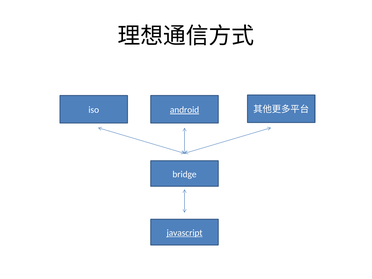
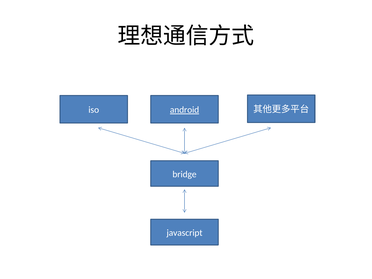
javascript underline: present -> none
